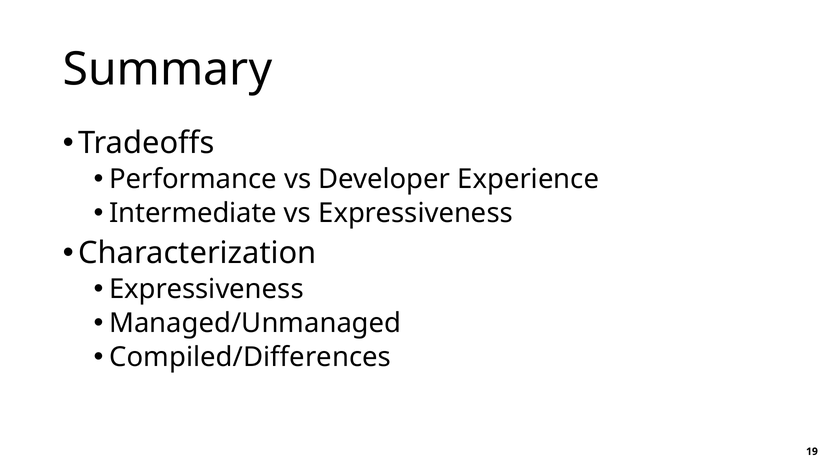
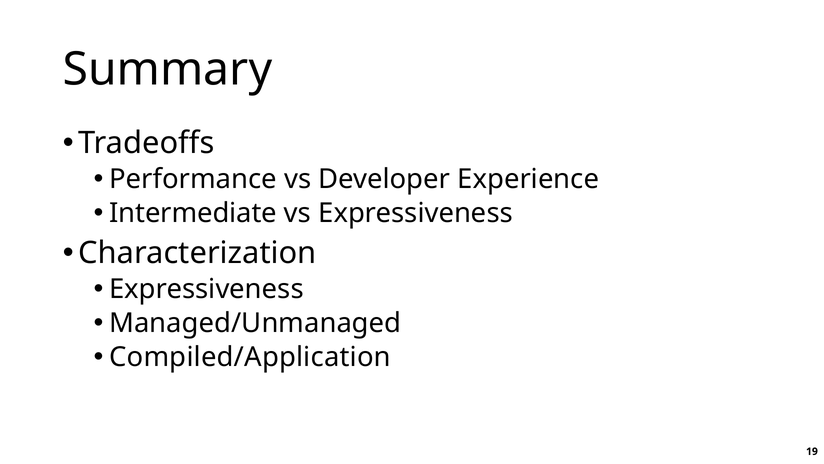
Compiled/Differences: Compiled/Differences -> Compiled/Application
